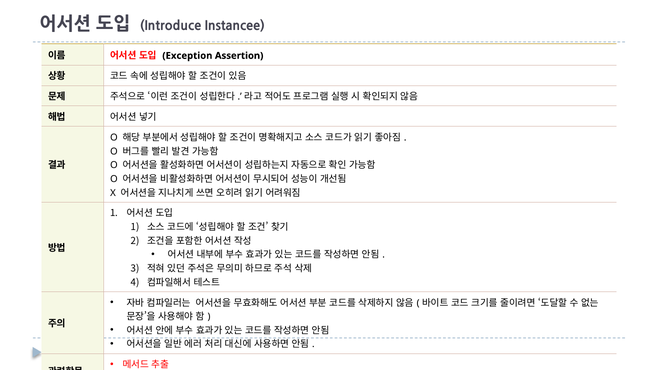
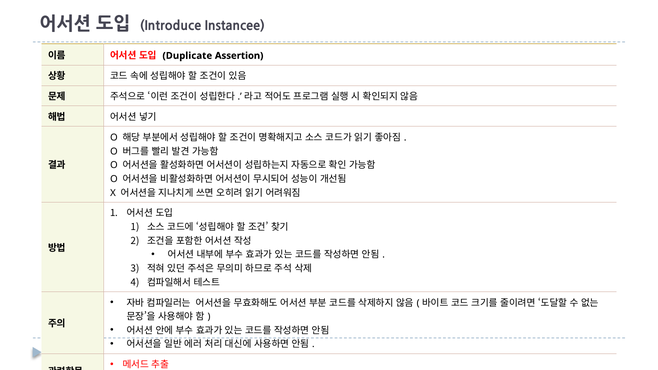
Exception: Exception -> Duplicate
